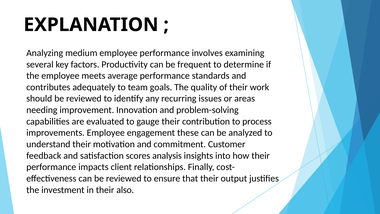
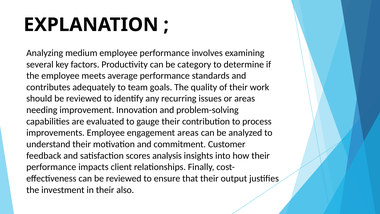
frequent: frequent -> category
engagement these: these -> areas
